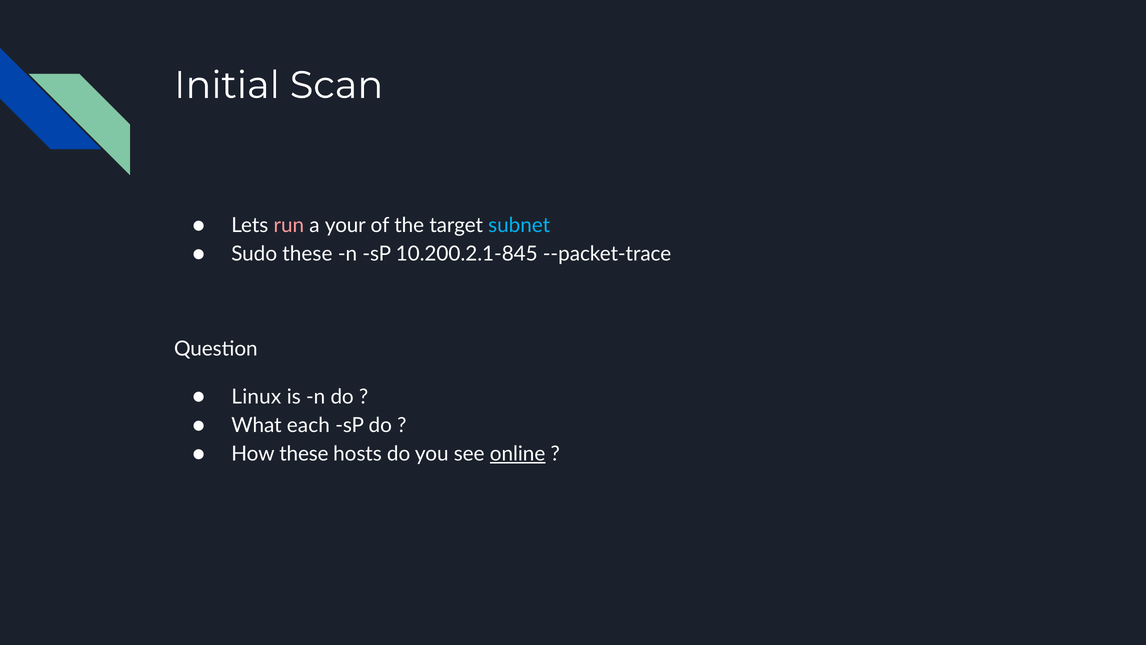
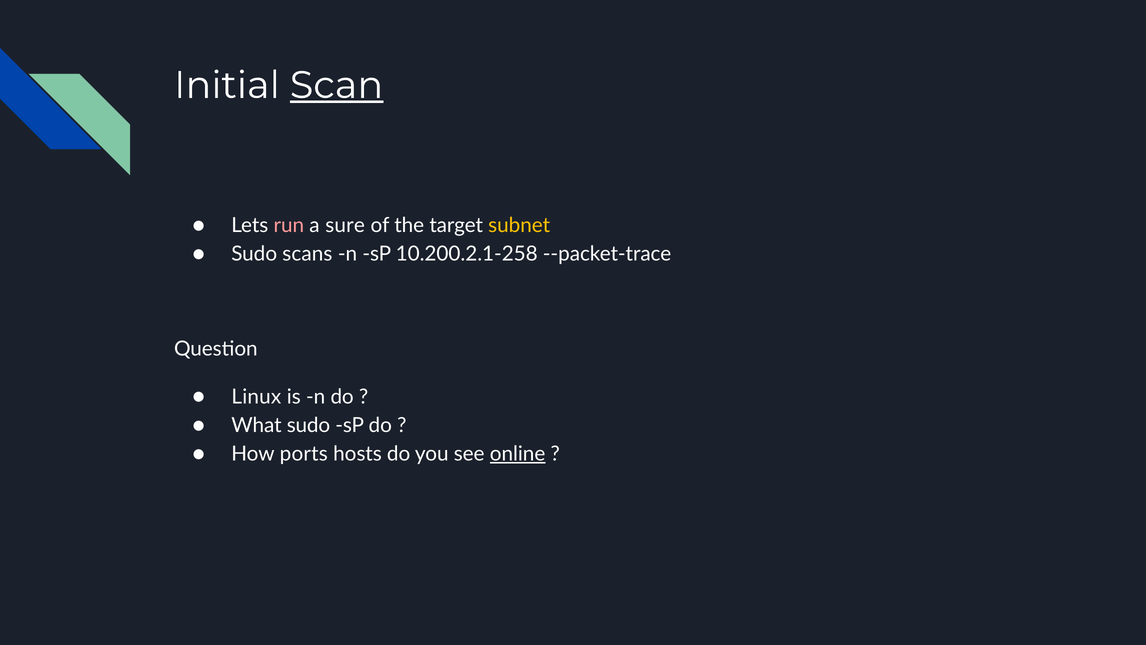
Scan underline: none -> present
your: your -> sure
subnet colour: light blue -> yellow
Sudo these: these -> scans
10.200.2.1-845: 10.200.2.1-845 -> 10.200.2.1-258
What each: each -> sudo
How these: these -> ports
